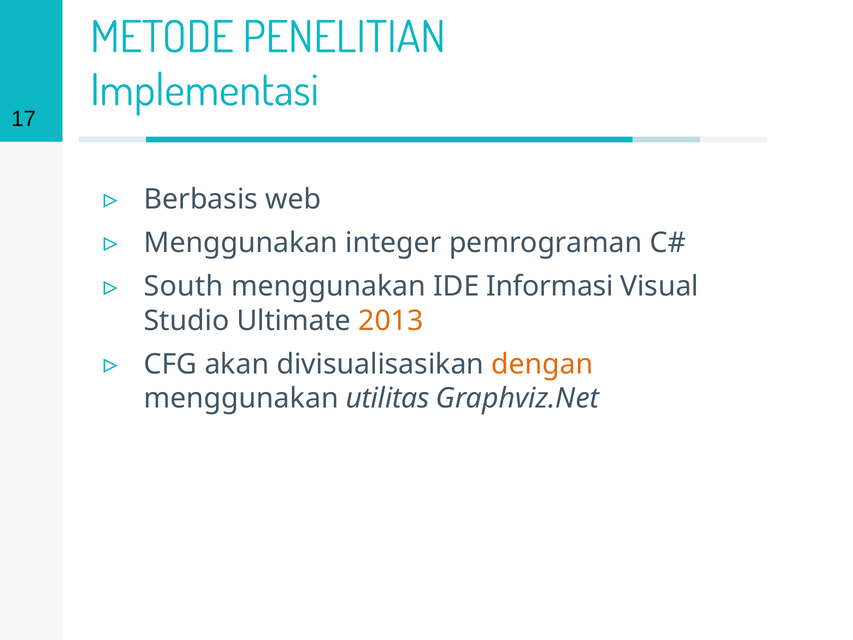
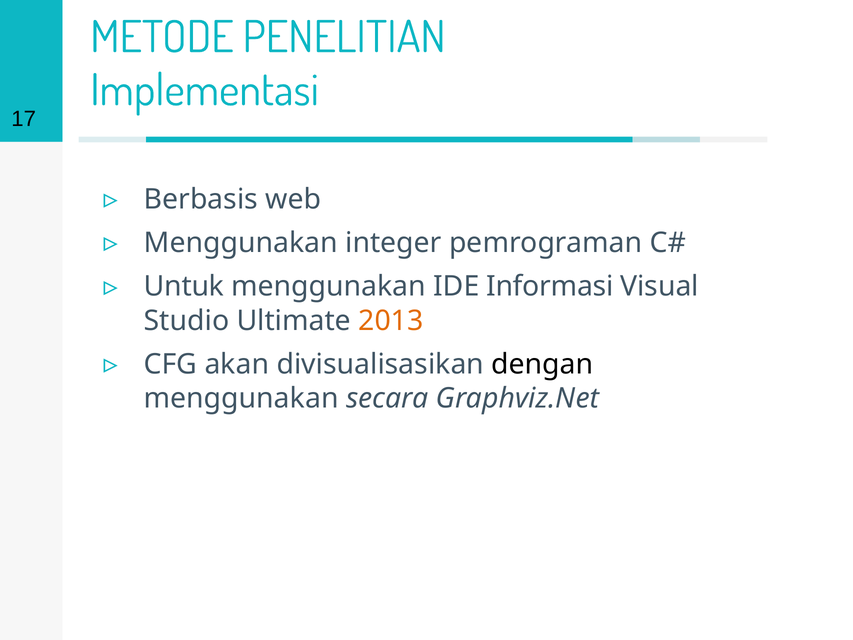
South: South -> Untuk
dengan colour: orange -> black
utilitas: utilitas -> secara
